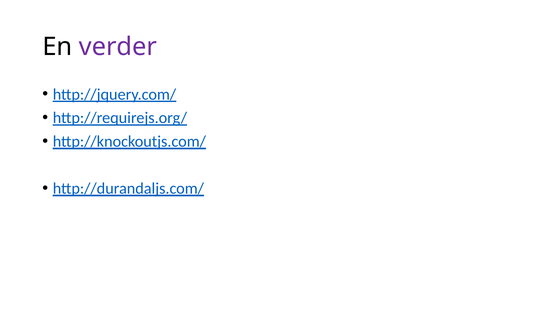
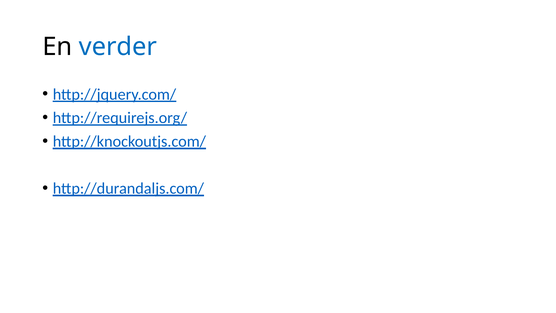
verder colour: purple -> blue
